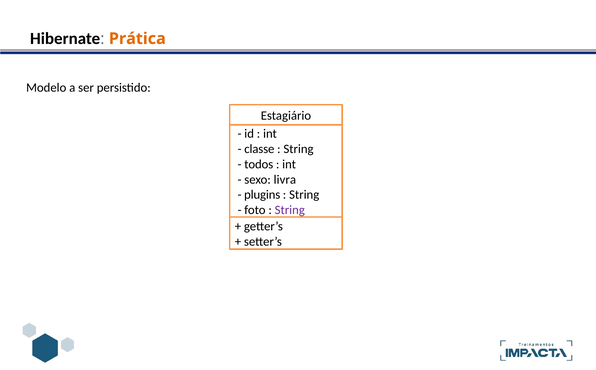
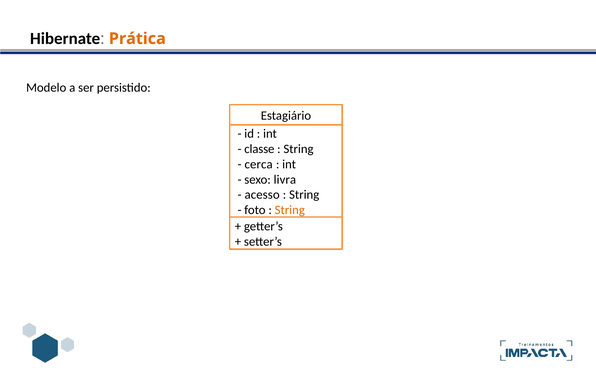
todos: todos -> cerca
plugins: plugins -> acesso
String at (290, 210) colour: purple -> orange
